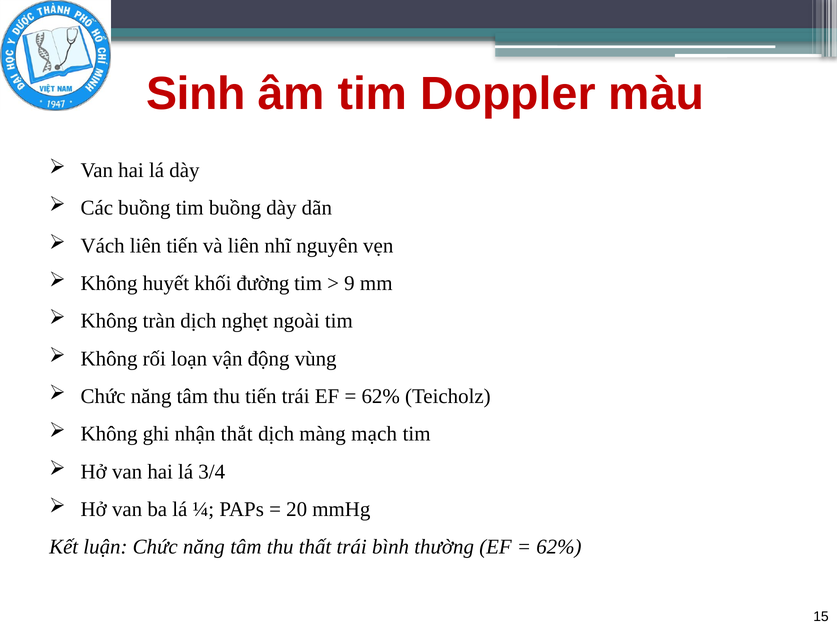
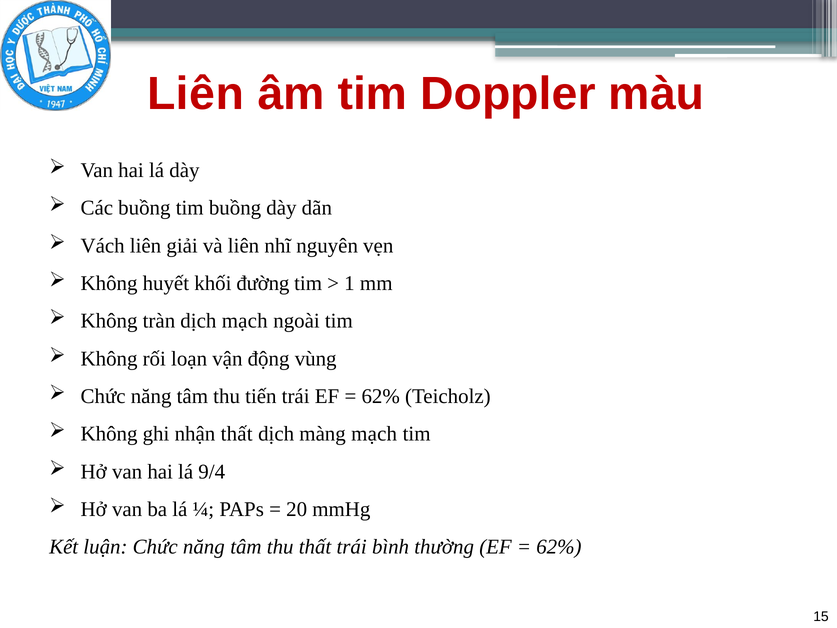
Sinh at (196, 94): Sinh -> Liên
liên tiến: tiến -> giải
9: 9 -> 1
dịch nghẹt: nghẹt -> mạch
nhận thắt: thắt -> thất
3/4: 3/4 -> 9/4
